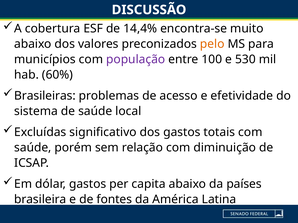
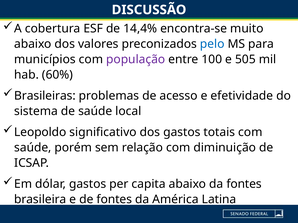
pelo colour: orange -> blue
530: 530 -> 505
Excluídas: Excluídas -> Leopoldo
da países: países -> fontes
